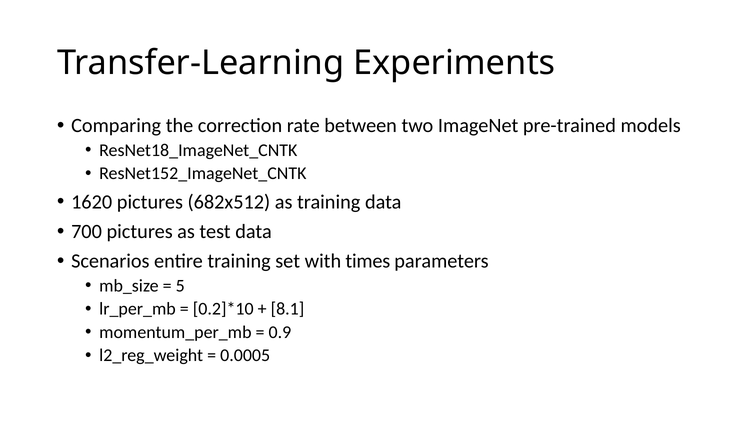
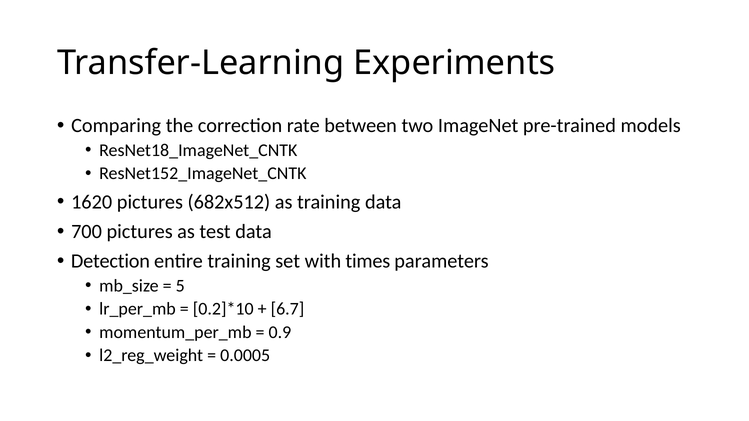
Scenarios: Scenarios -> Detection
8.1: 8.1 -> 6.7
